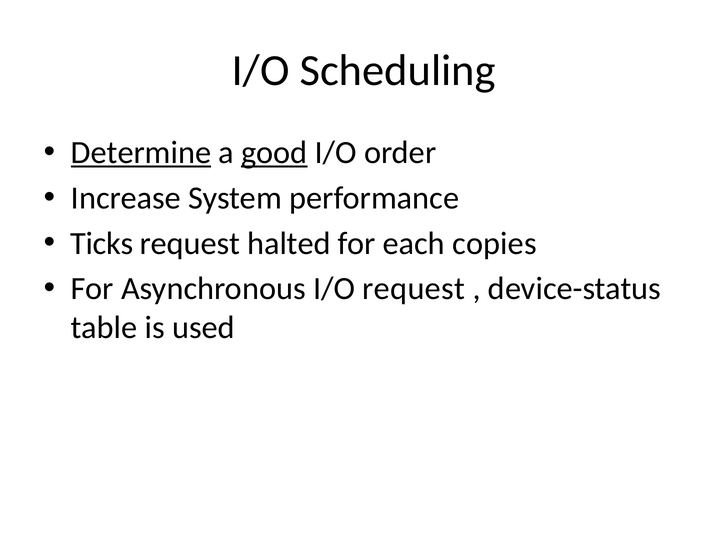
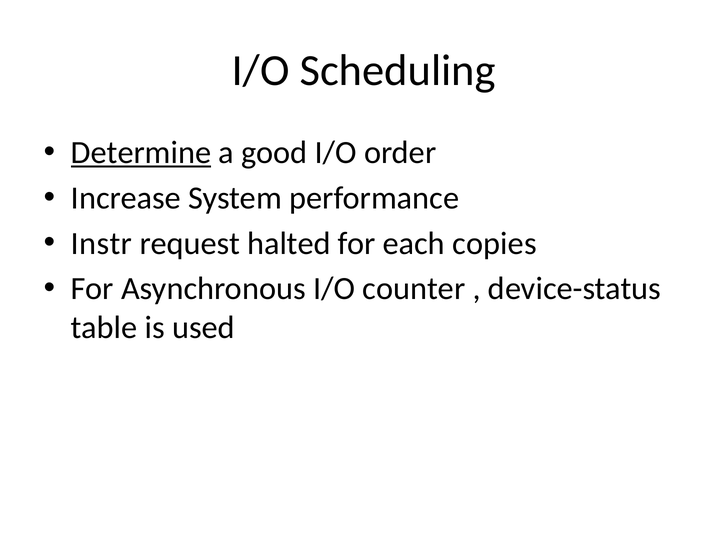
good underline: present -> none
Ticks: Ticks -> Instr
I/O request: request -> counter
